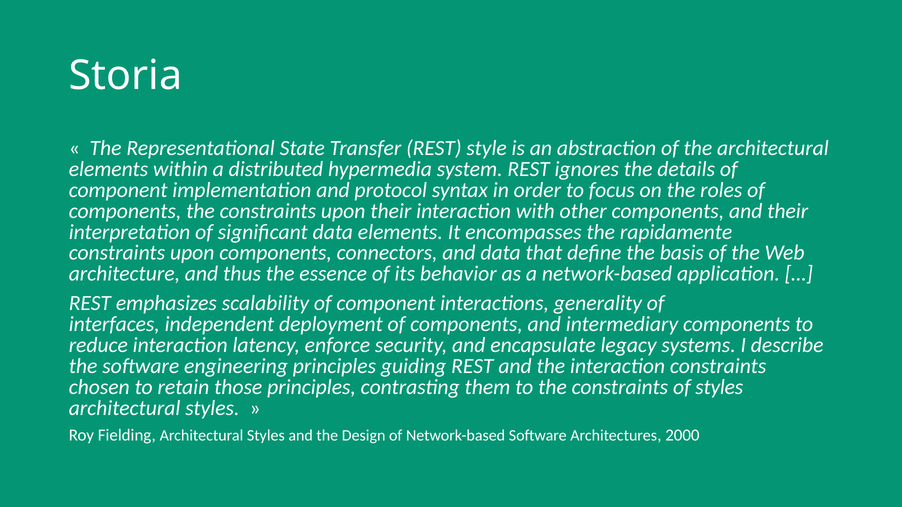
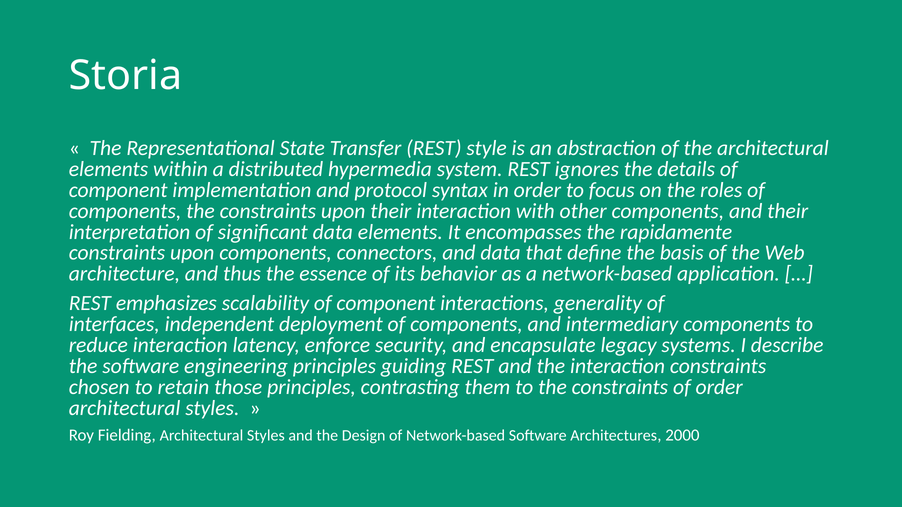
of styles: styles -> order
